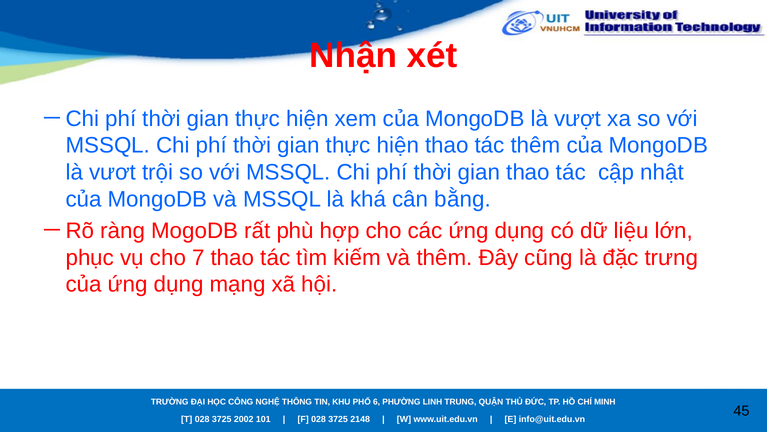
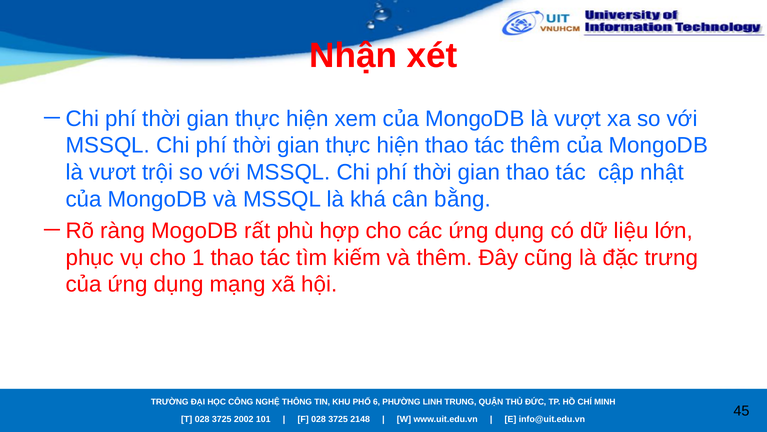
7: 7 -> 1
